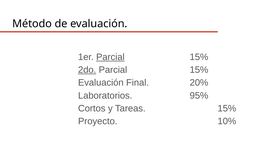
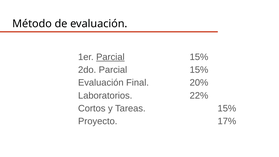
2do underline: present -> none
95%: 95% -> 22%
10%: 10% -> 17%
